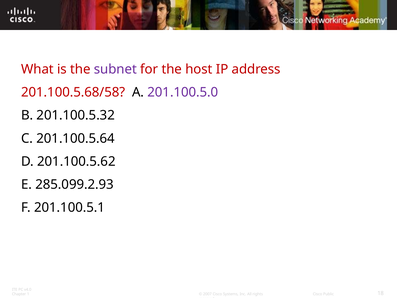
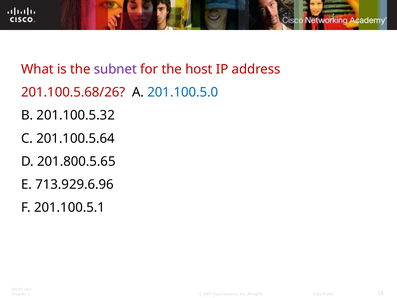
201.100.5.68/58: 201.100.5.68/58 -> 201.100.5.68/26
201.100.5.0 colour: purple -> blue
201.100.5.62: 201.100.5.62 -> 201.800.5.65
285.099.2.93: 285.099.2.93 -> 713.929.6.96
